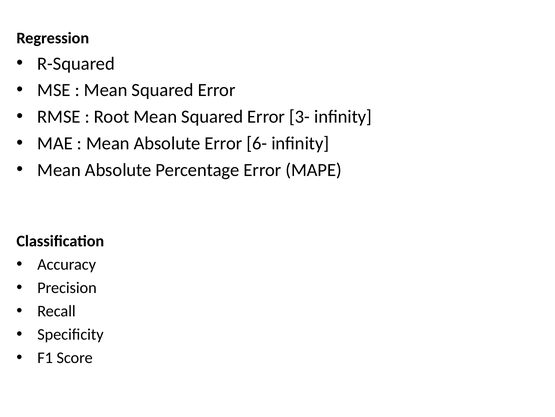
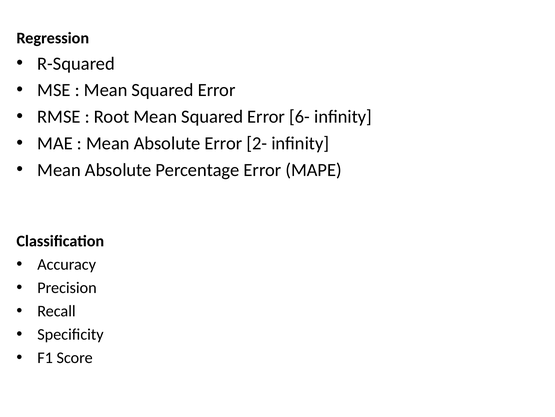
3-: 3- -> 6-
6-: 6- -> 2-
